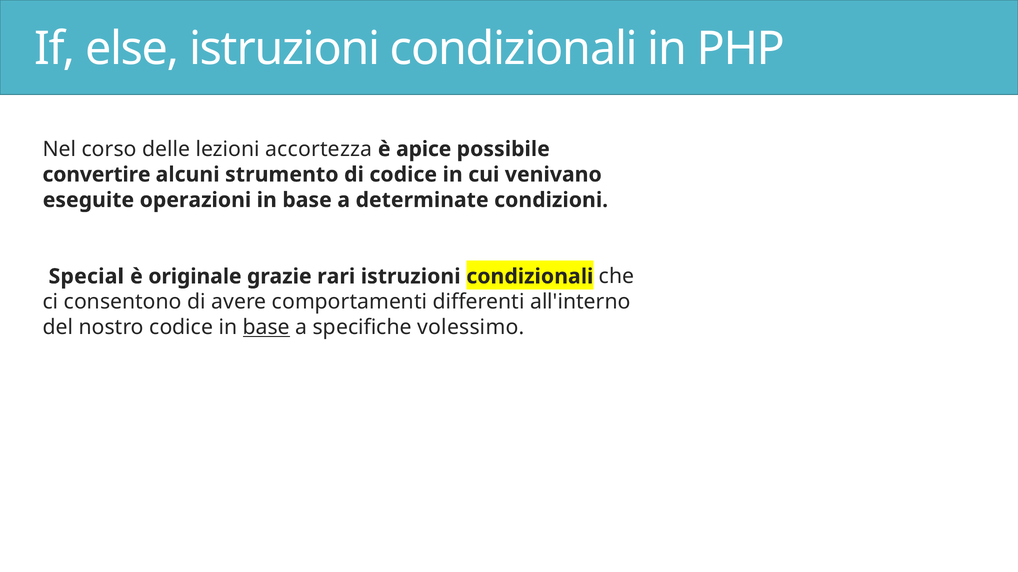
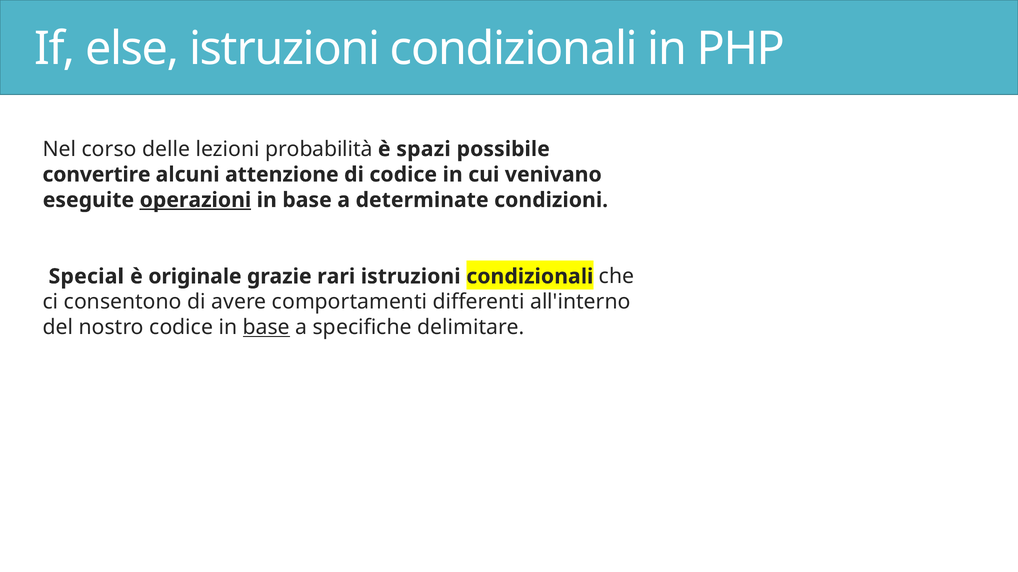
accortezza: accortezza -> probabilità
apice: apice -> spazi
strumento: strumento -> attenzione
operazioni underline: none -> present
volessimo: volessimo -> delimitare
